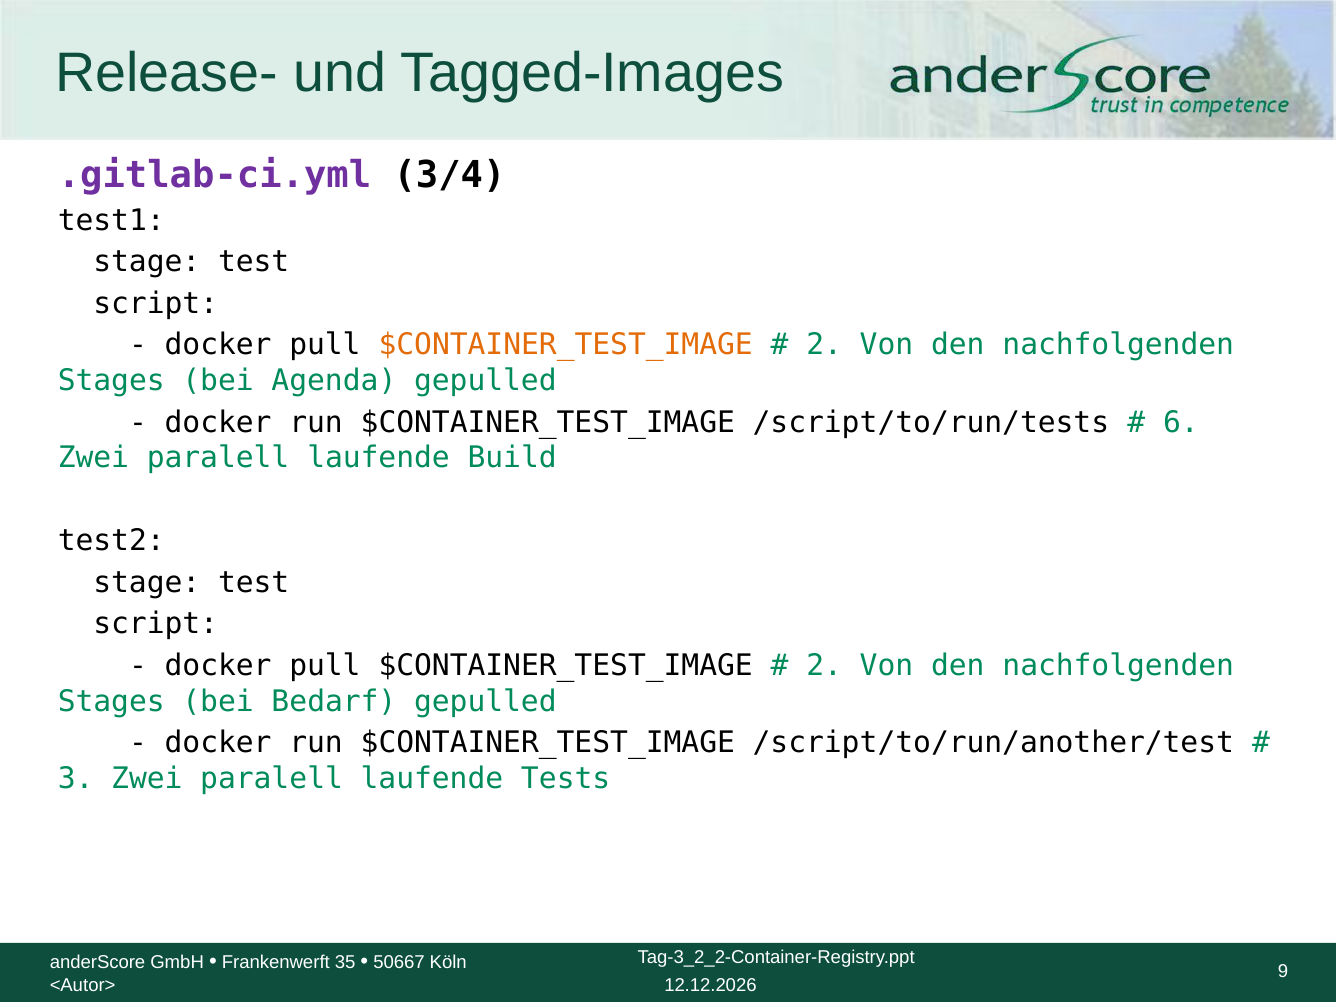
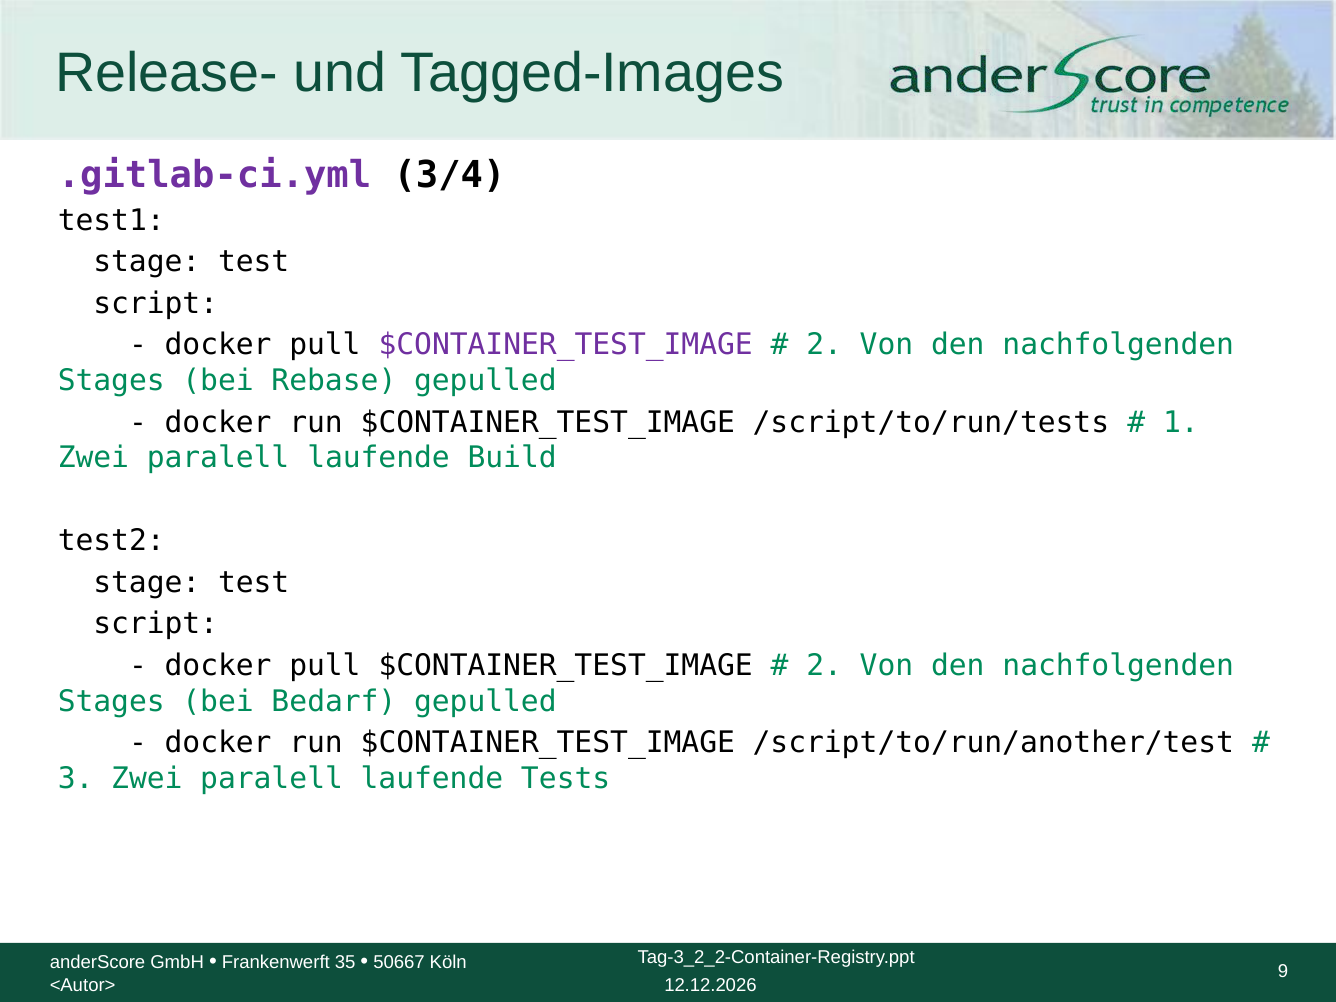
$CONTAINER_TEST_IMAGE at (566, 345) colour: orange -> purple
Agenda: Agenda -> Rebase
6: 6 -> 1
